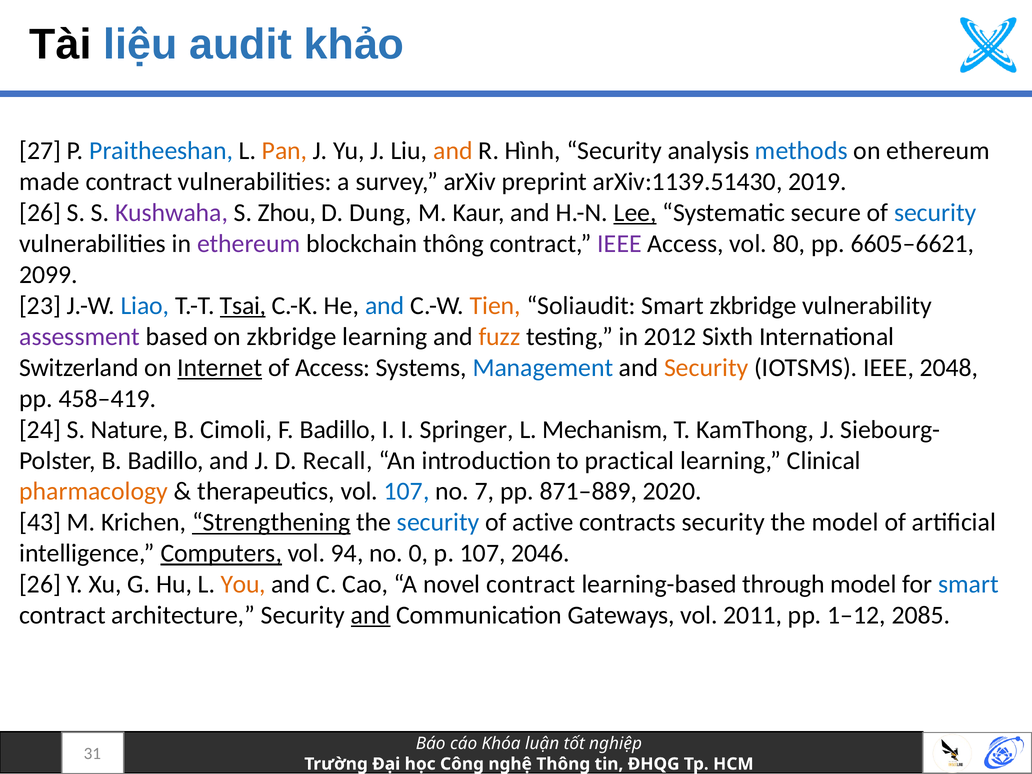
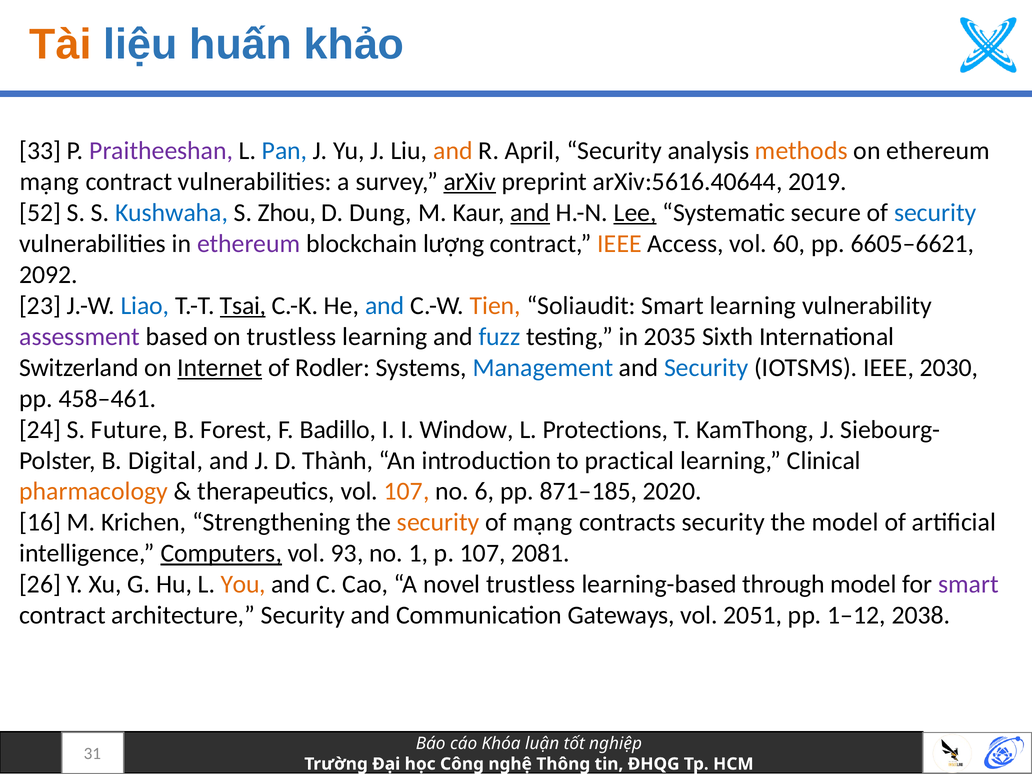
Tài colour: black -> orange
audit: audit -> huấn
27: 27 -> 33
Praitheeshan colour: blue -> purple
Pan colour: orange -> blue
Hình: Hình -> April
methods colour: blue -> orange
made at (49, 182): made -> mạng
arXiv underline: none -> present
arXiv:1139.51430: arXiv:1139.51430 -> arXiv:5616.40644
26 at (40, 213): 26 -> 52
Kushwaha colour: purple -> blue
and at (530, 213) underline: none -> present
blockchain thông: thông -> lượng
IEEE at (620, 244) colour: purple -> orange
80: 80 -> 60
2099: 2099 -> 2092
Smart zkbridge: zkbridge -> learning
on zkbridge: zkbridge -> trustless
fuzz colour: orange -> blue
2012: 2012 -> 2035
of Access: Access -> Rodler
Security at (706, 368) colour: orange -> blue
2048: 2048 -> 2030
458–419: 458–419 -> 458–461
Nature: Nature -> Future
Cimoli: Cimoli -> Forest
Springer: Springer -> Window
Mechanism: Mechanism -> Protections
B Badillo: Badillo -> Digital
Recall: Recall -> Thành
107 at (407, 491) colour: blue -> orange
7: 7 -> 6
871–889: 871–889 -> 871–185
43: 43 -> 16
Strengthening underline: present -> none
security at (438, 522) colour: blue -> orange
of active: active -> mạng
94: 94 -> 93
0: 0 -> 1
2046: 2046 -> 2081
novel contract: contract -> trustless
smart at (968, 584) colour: blue -> purple
and at (371, 615) underline: present -> none
2011: 2011 -> 2051
2085: 2085 -> 2038
